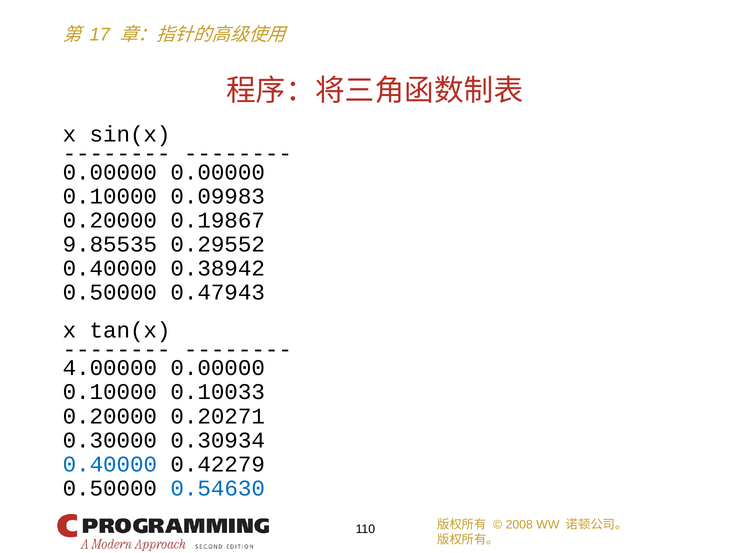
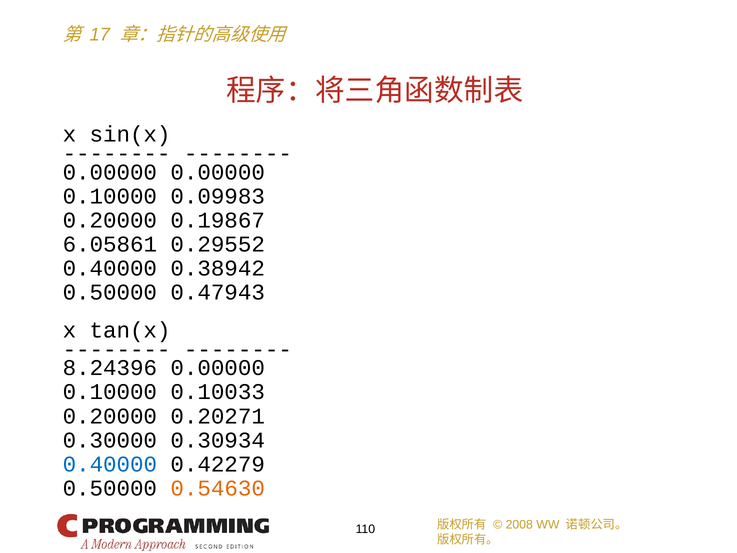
9.85535: 9.85535 -> 6.05861
4.00000: 4.00000 -> 8.24396
0.54630 colour: blue -> orange
